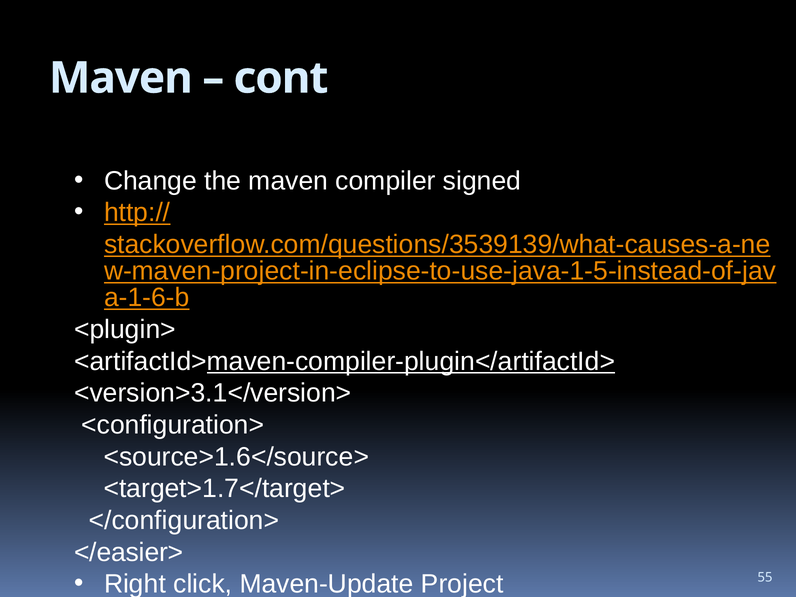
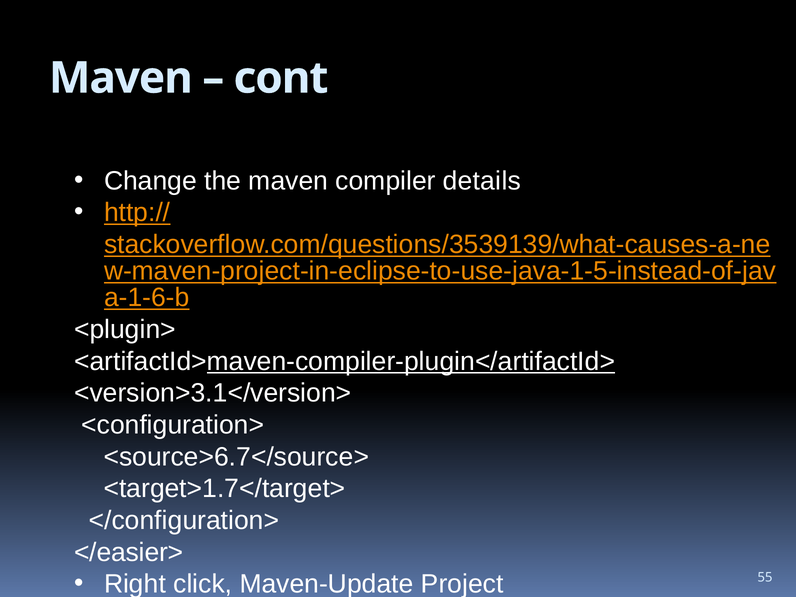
signed: signed -> details
<source>1.6</source>: <source>1.6</source> -> <source>6.7</source>
